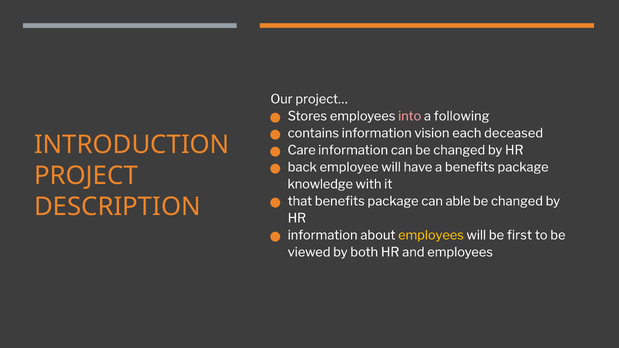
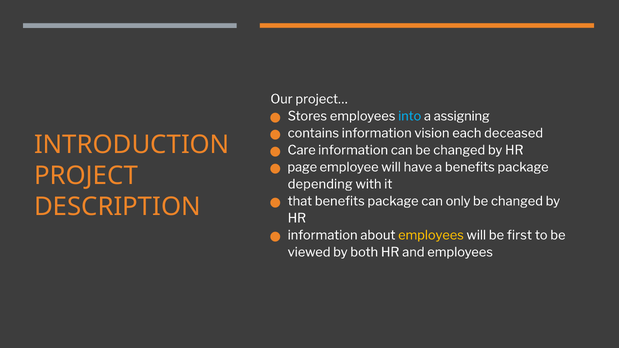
into colour: pink -> light blue
following: following -> assigning
back: back -> page
knowledge: knowledge -> depending
able: able -> only
